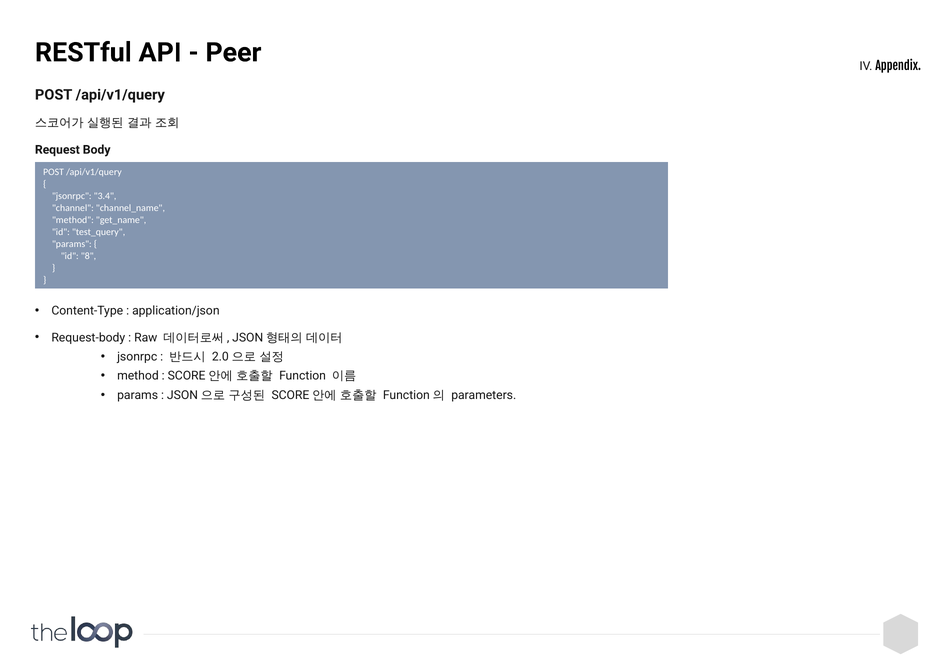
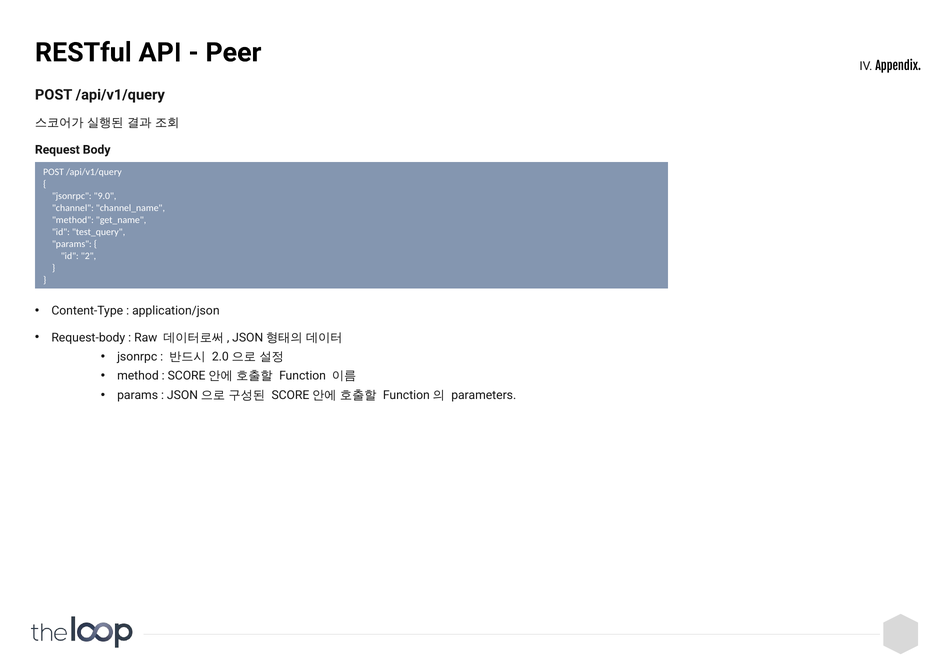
3.4: 3.4 -> 9.0
8: 8 -> 2
